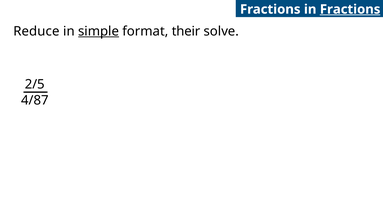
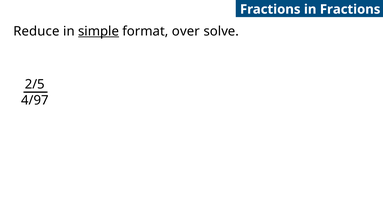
Fractions at (350, 9) underline: present -> none
their: their -> over
4/87: 4/87 -> 4/97
